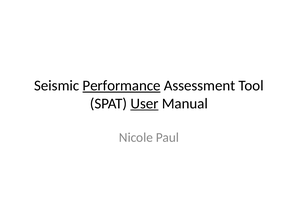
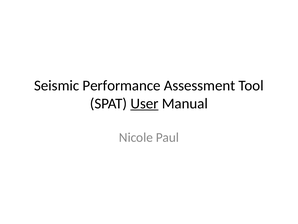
Performance underline: present -> none
